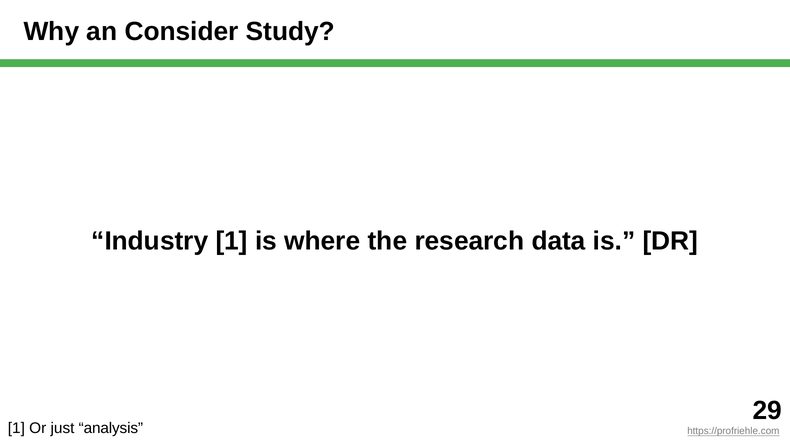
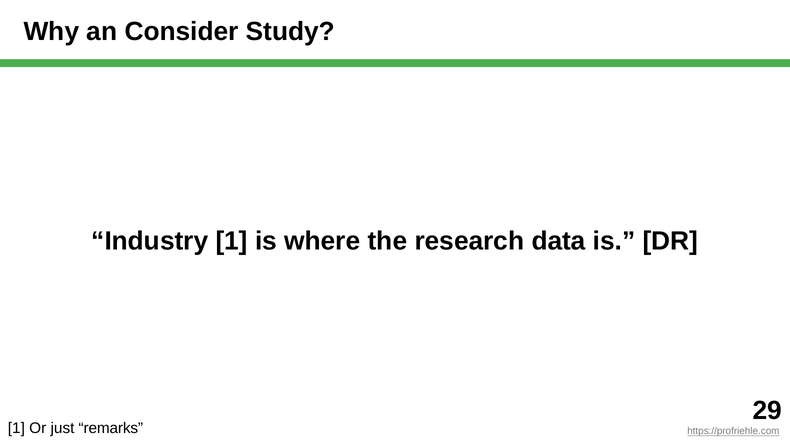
analysis: analysis -> remarks
